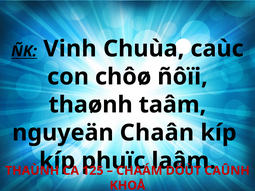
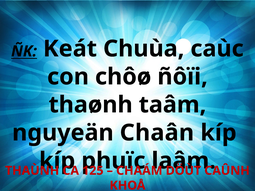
Vinh: Vinh -> Keát
